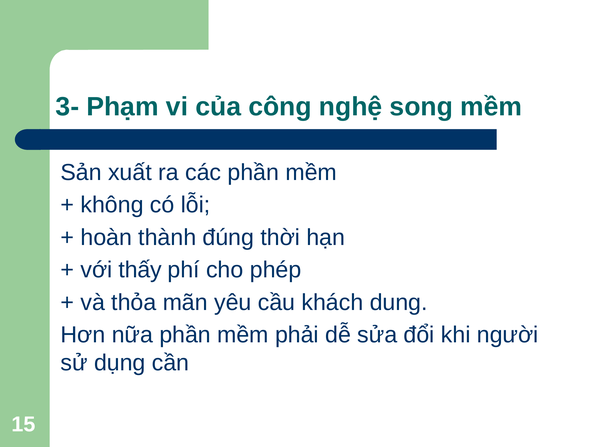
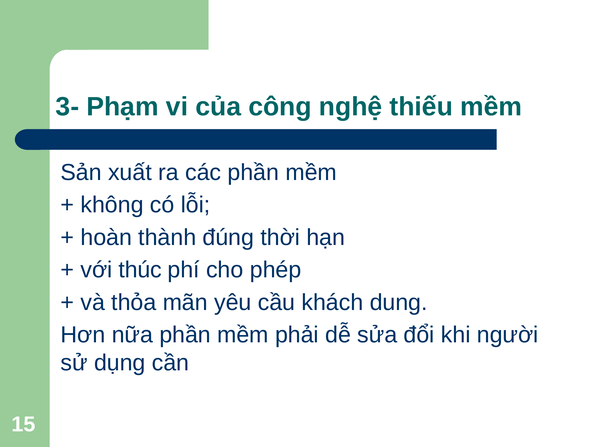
song: song -> thiếu
thấy: thấy -> thúc
